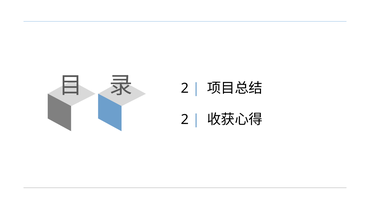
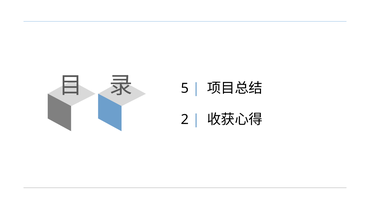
2 at (185, 88): 2 -> 5
